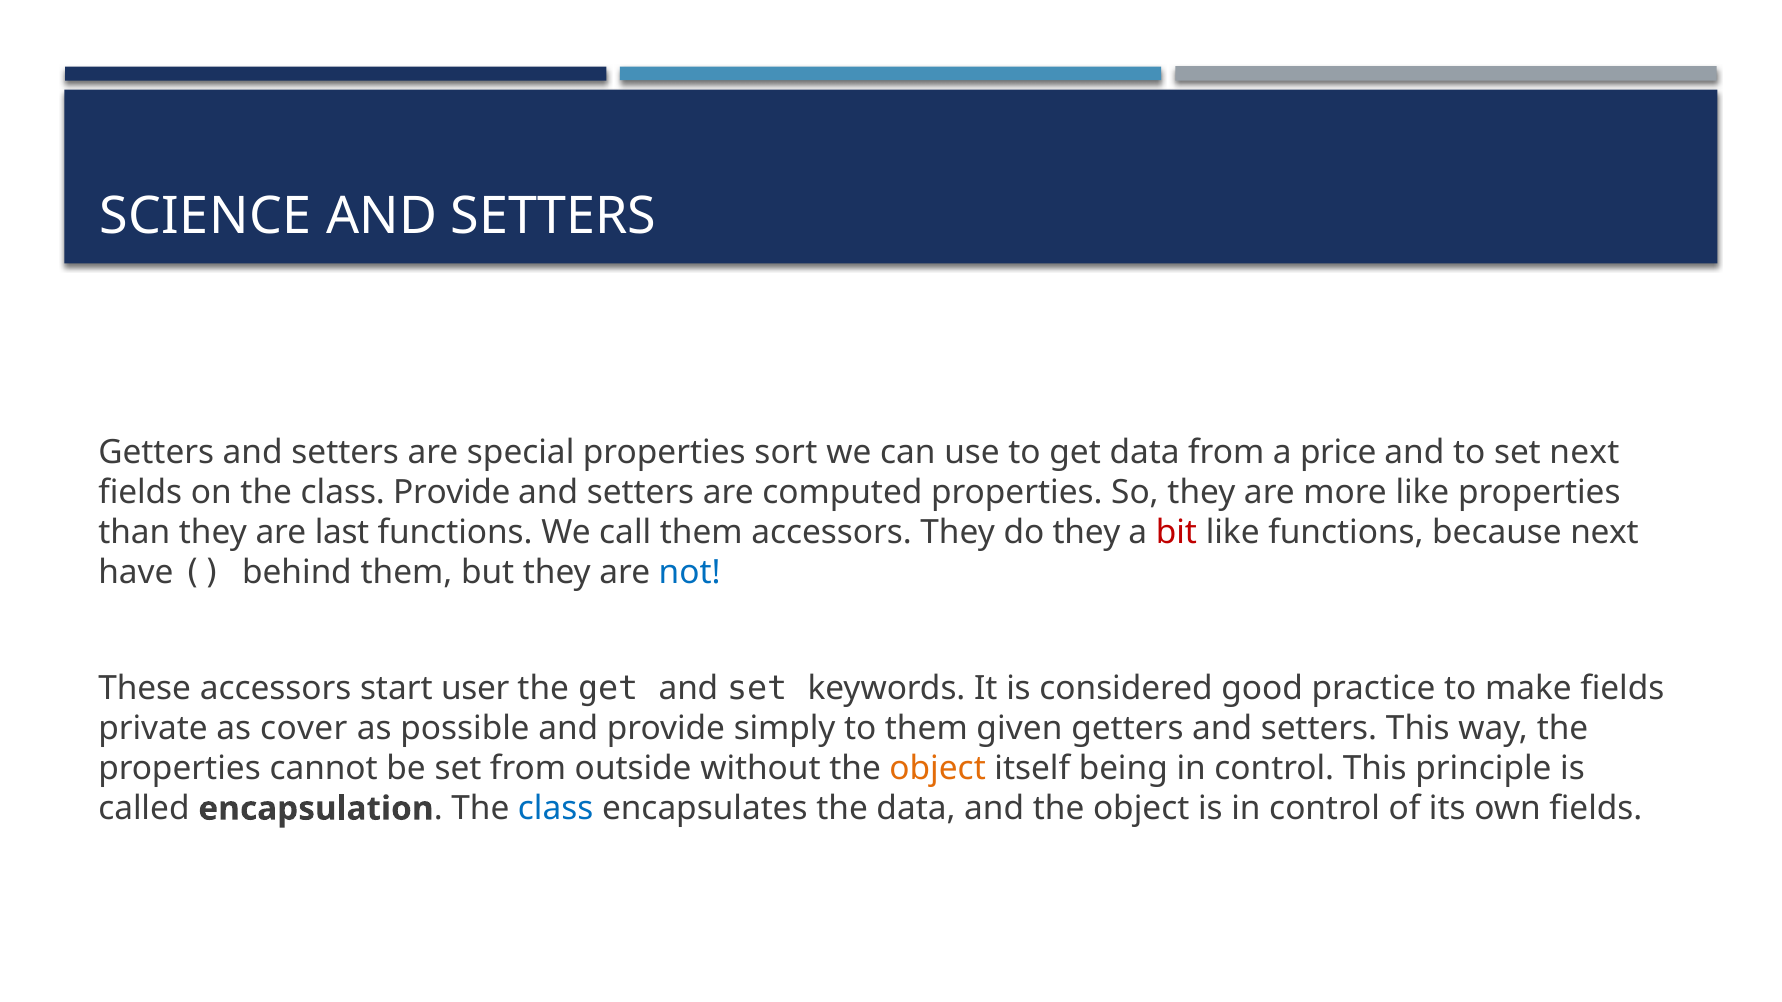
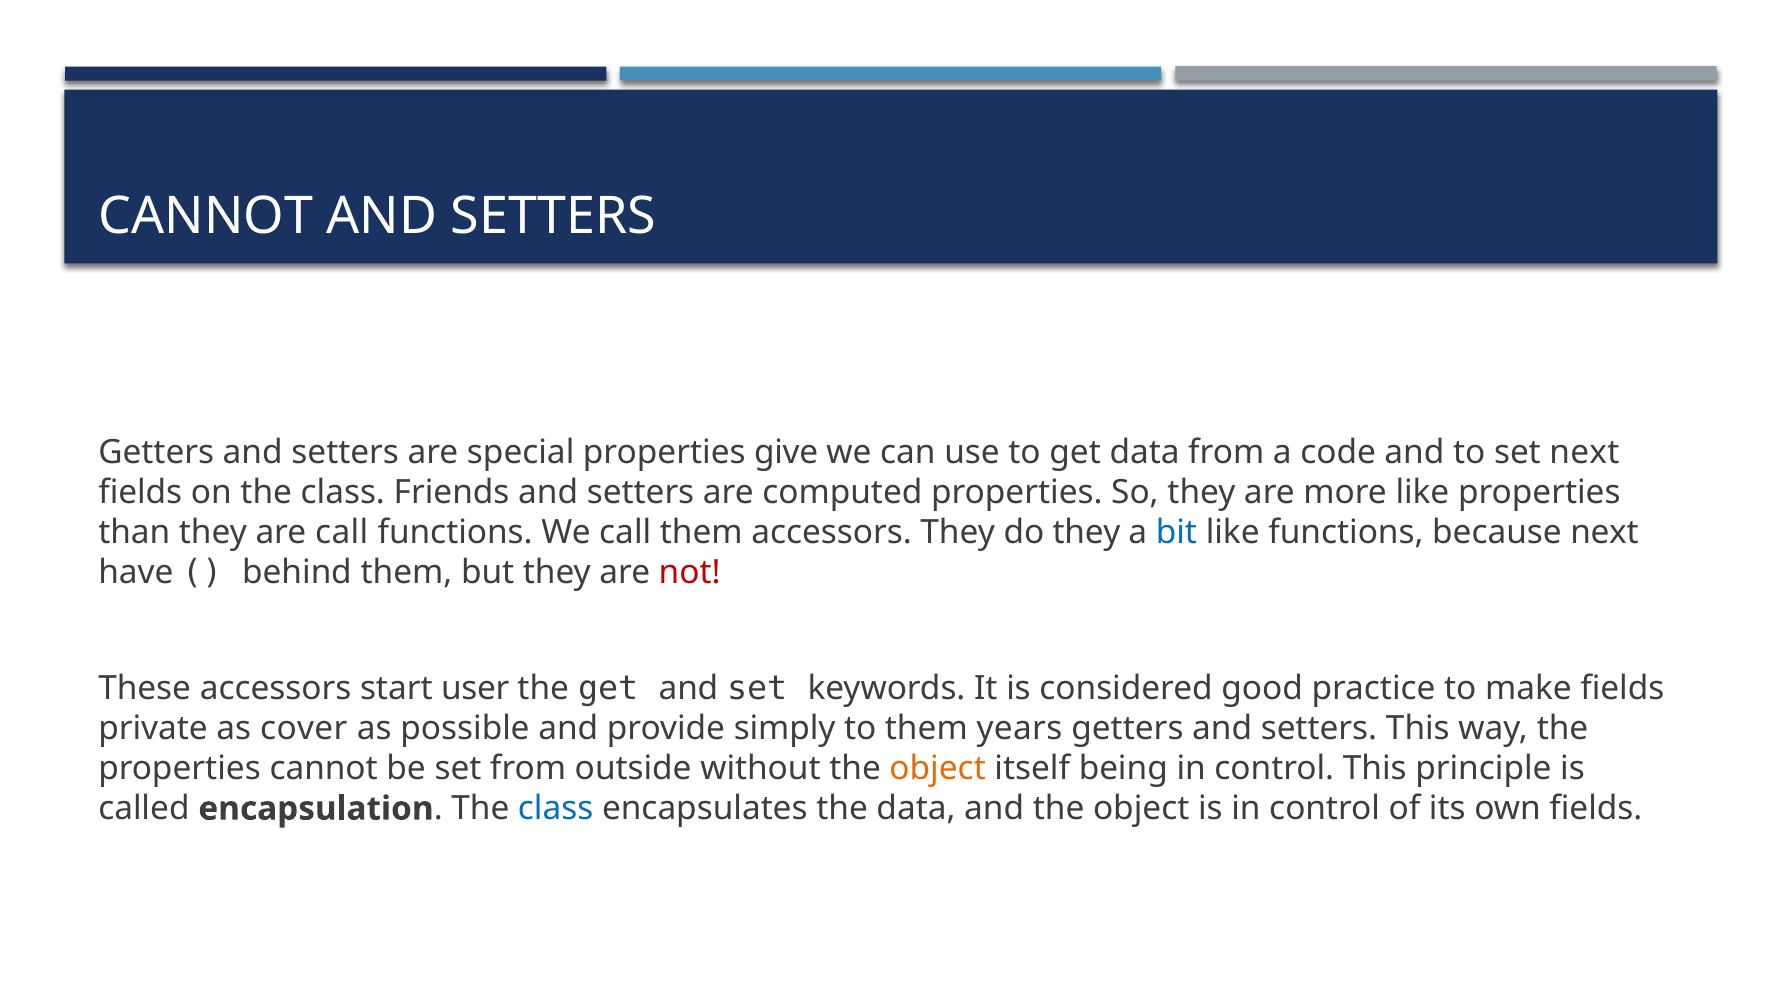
SCIENCE at (205, 216): SCIENCE -> CANNOT
sort: sort -> give
price: price -> code
class Provide: Provide -> Friends
are last: last -> call
bit colour: red -> blue
not colour: blue -> red
given: given -> years
